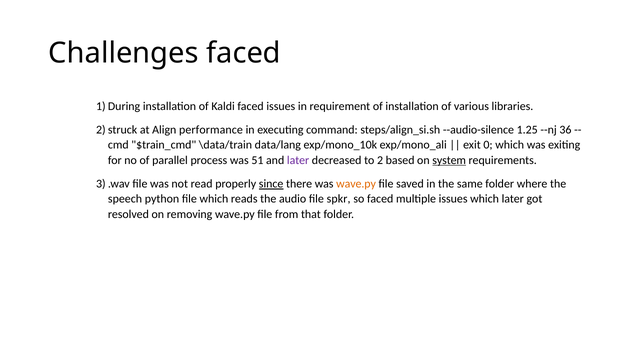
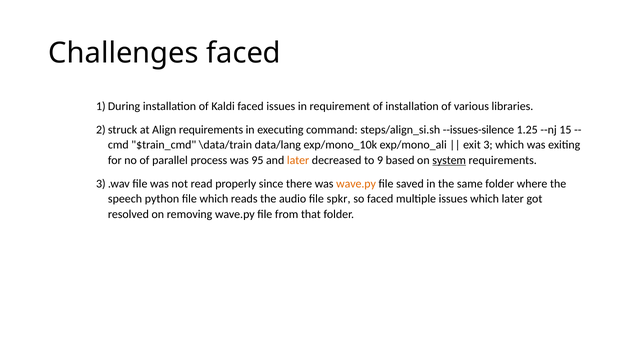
Align performance: performance -> requirements
--audio-silence: --audio-silence -> --issues-silence
36: 36 -> 15
0: 0 -> 3
51: 51 -> 95
later at (298, 160) colour: purple -> orange
2: 2 -> 9
since underline: present -> none
